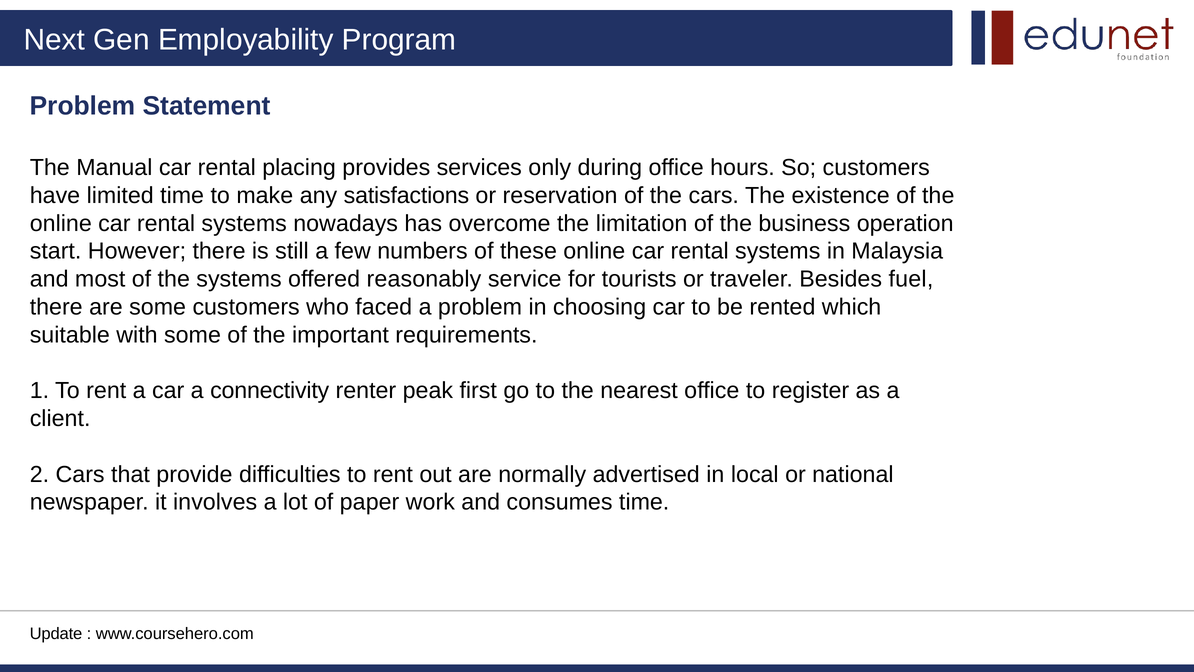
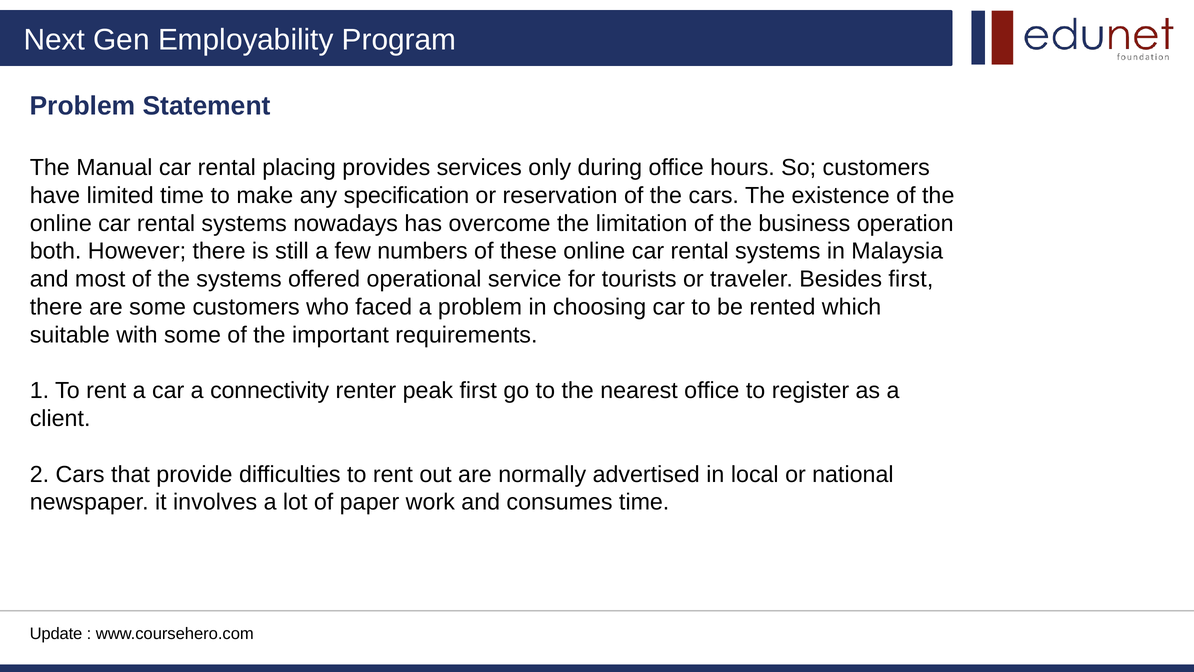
satisfactions: satisfactions -> specification
start: start -> both
reasonably: reasonably -> operational
Besides fuel: fuel -> first
